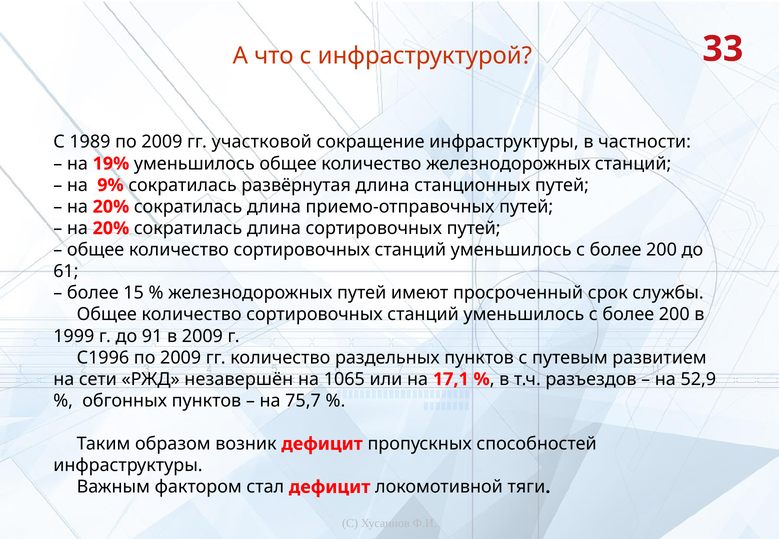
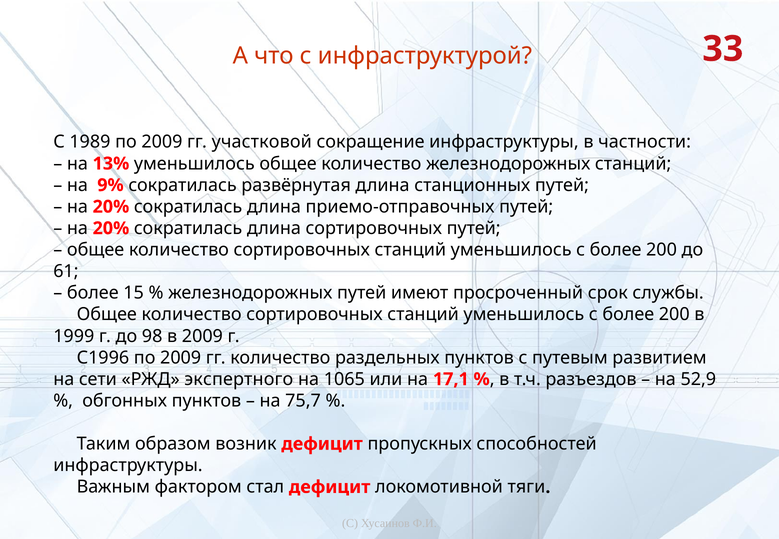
19%: 19% -> 13%
91: 91 -> 98
незавершён: незавершён -> экспертного
